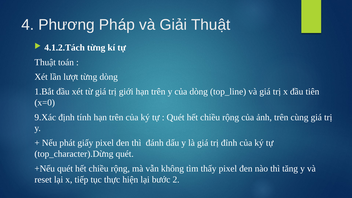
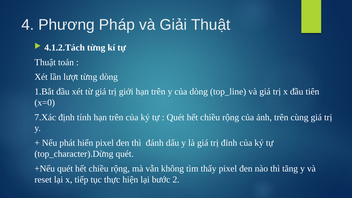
9.Xác: 9.Xác -> 7.Xác
giấy: giấy -> hiển
